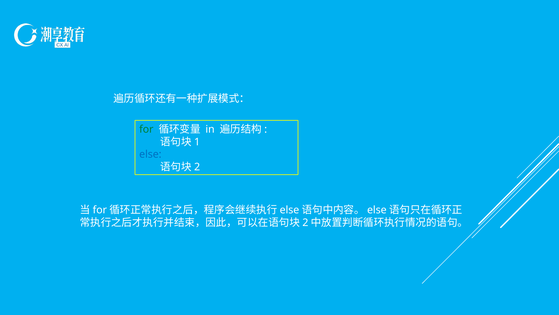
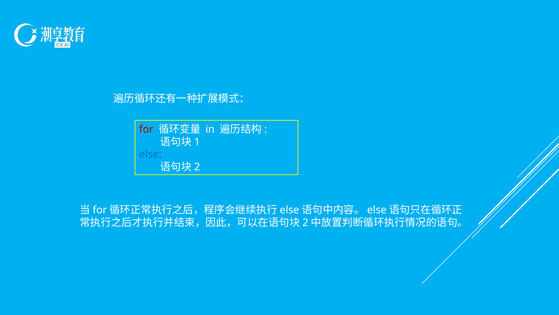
for colour: green -> red
